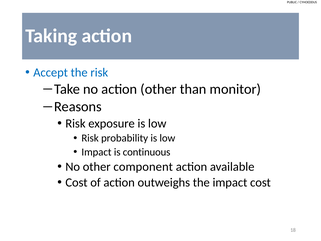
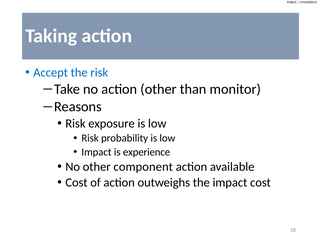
continuous: continuous -> experience
